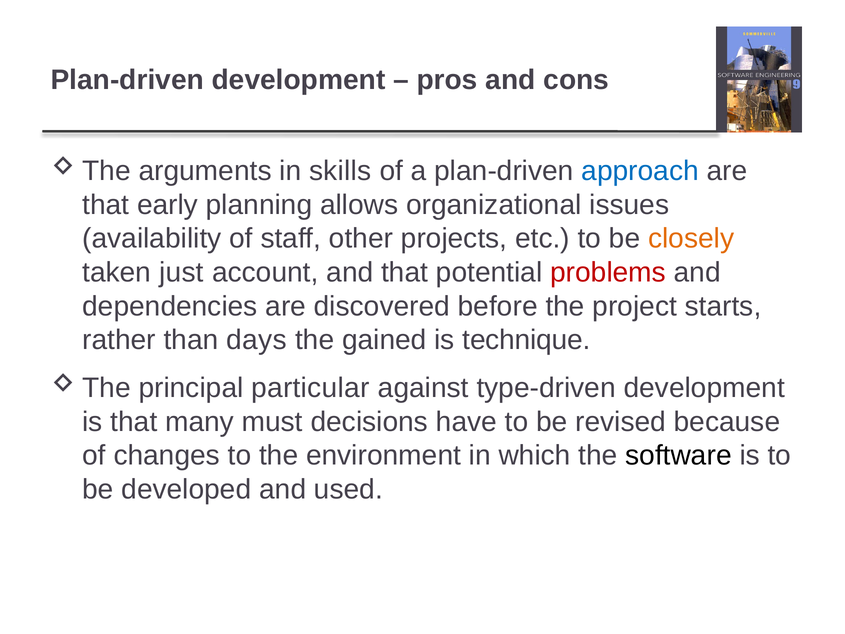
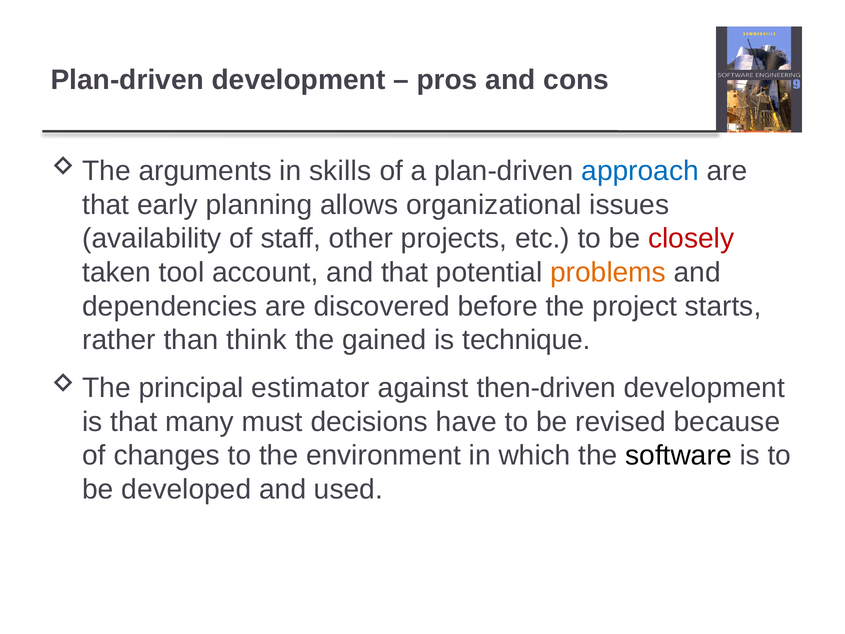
closely colour: orange -> red
just: just -> tool
problems colour: red -> orange
days: days -> think
particular: particular -> estimator
type-driven: type-driven -> then-driven
